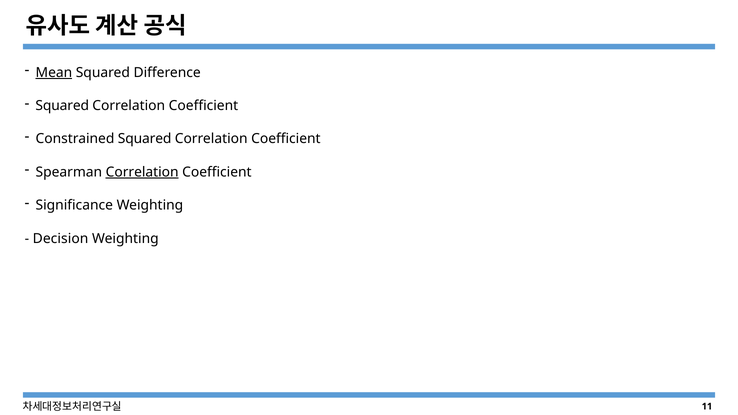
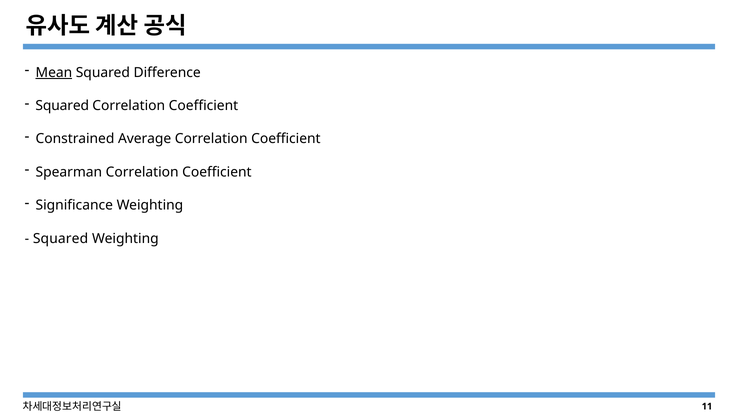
Constrained Squared: Squared -> Average
Correlation at (142, 172) underline: present -> none
Decision at (61, 239): Decision -> Squared
